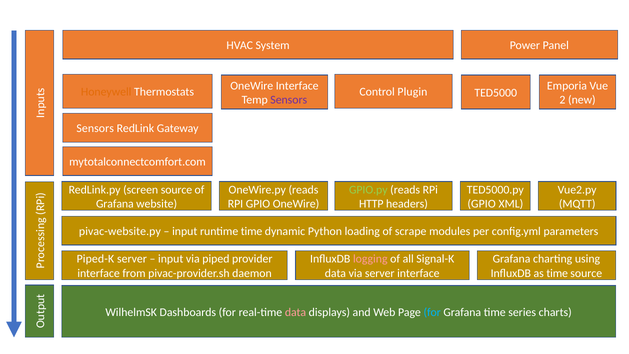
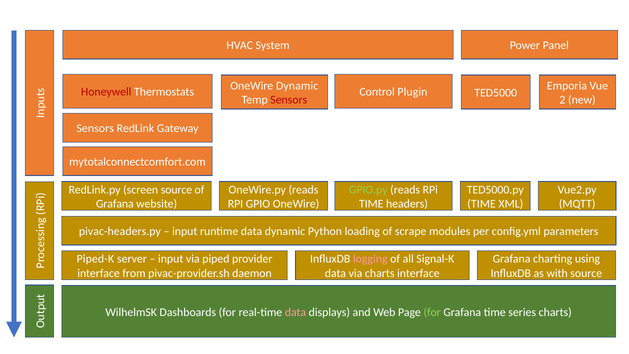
OneWire Interface: Interface -> Dynamic
Honeywell colour: orange -> red
Sensors at (289, 100) colour: purple -> red
HTTP at (371, 204): HTTP -> TIME
GPIO at (482, 204): GPIO -> TIME
pivac-website.py: pivac-website.py -> pivac-headers.py
runtime time: time -> data
via server: server -> charts
as time: time -> with
for at (432, 312) colour: light blue -> light green
